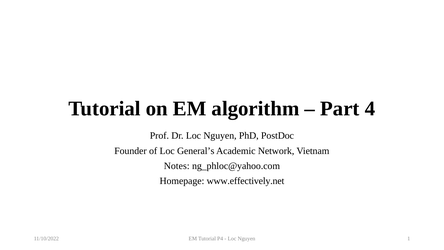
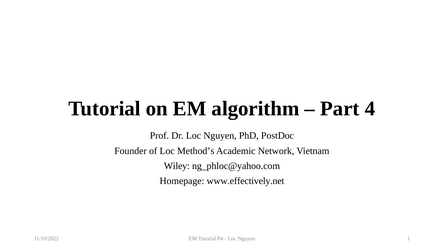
General’s: General’s -> Method’s
Notes: Notes -> Wiley
